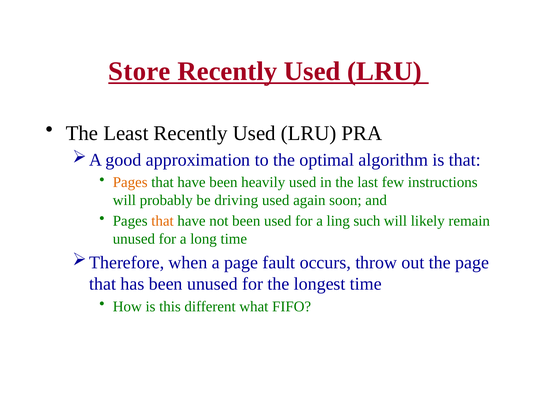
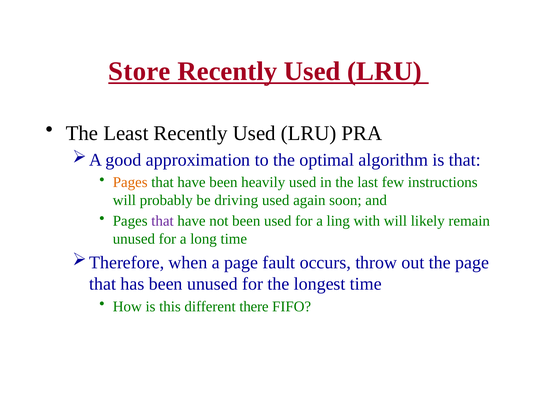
that at (162, 221) colour: orange -> purple
such: such -> with
what: what -> there
